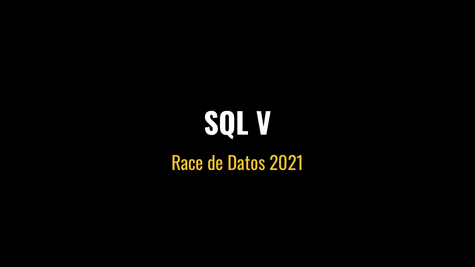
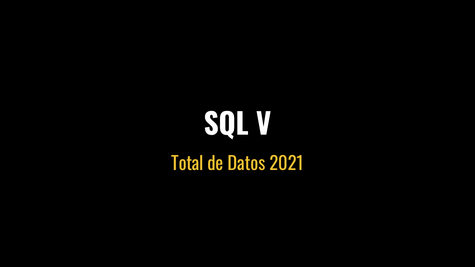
Race: Race -> Total
